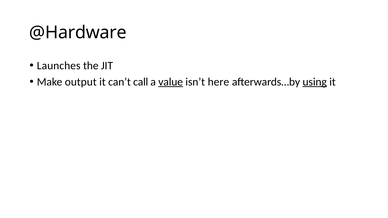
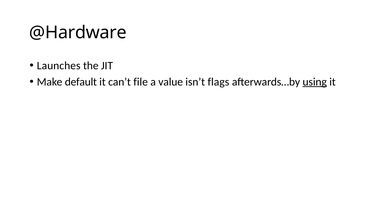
output: output -> default
call: call -> file
value underline: present -> none
here: here -> flags
